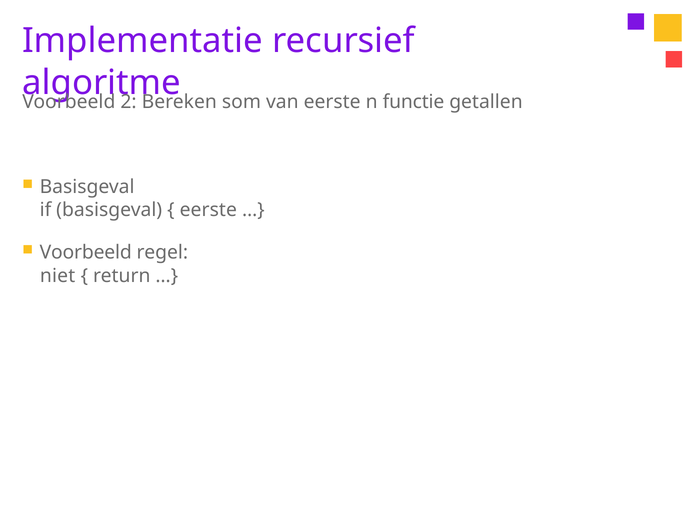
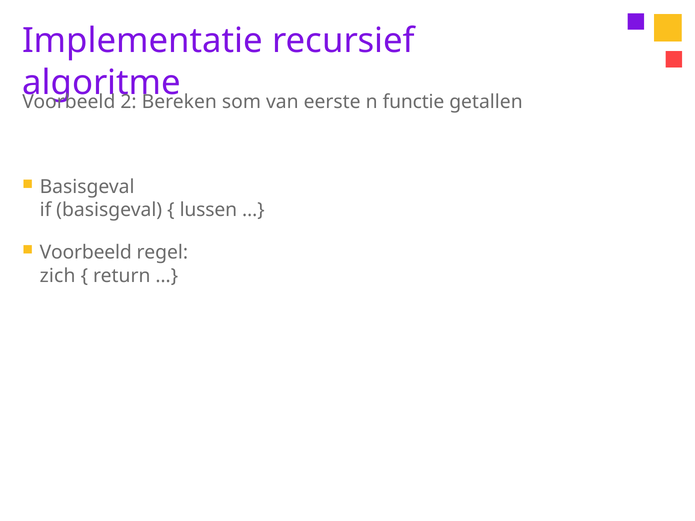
eerste at (208, 210): eerste -> lussen
niet: niet -> zich
